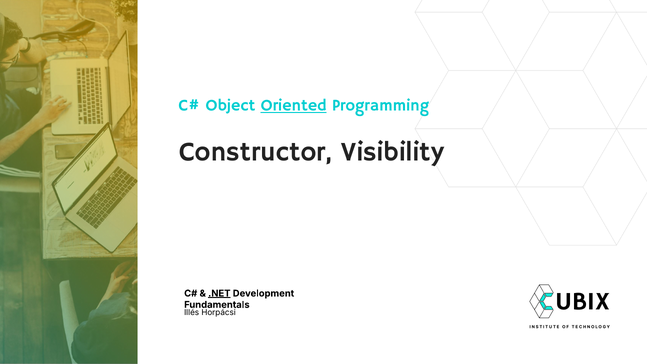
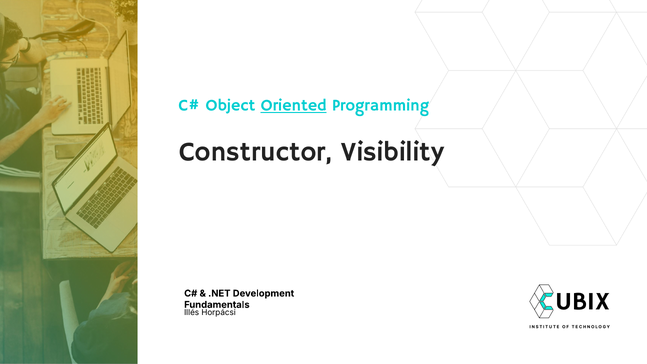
.NET underline: present -> none
